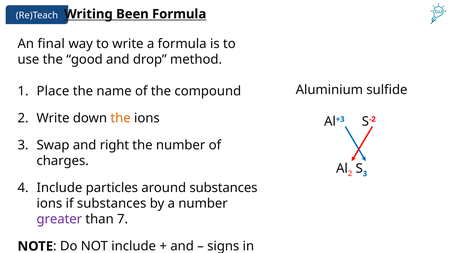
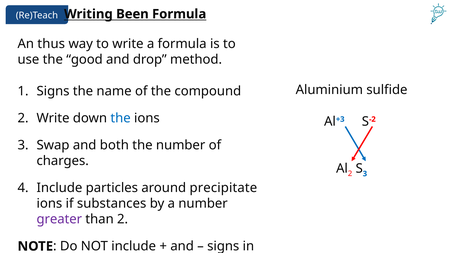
An final: final -> thus
1 Place: Place -> Signs
the at (121, 118) colour: orange -> blue
right: right -> both
around substances: substances -> precipitate
than 7: 7 -> 2
